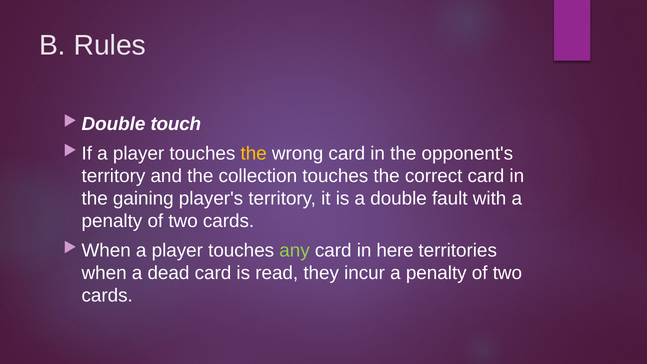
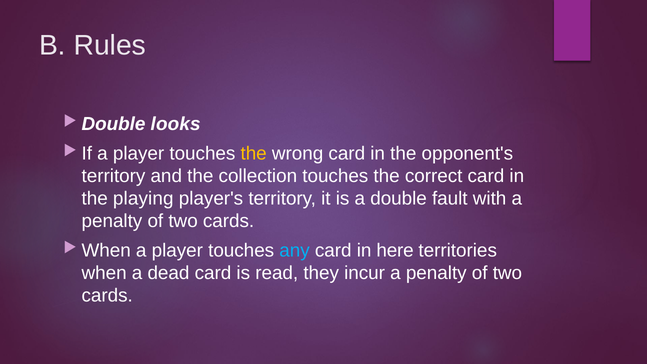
touch: touch -> looks
gaining: gaining -> playing
any colour: light green -> light blue
